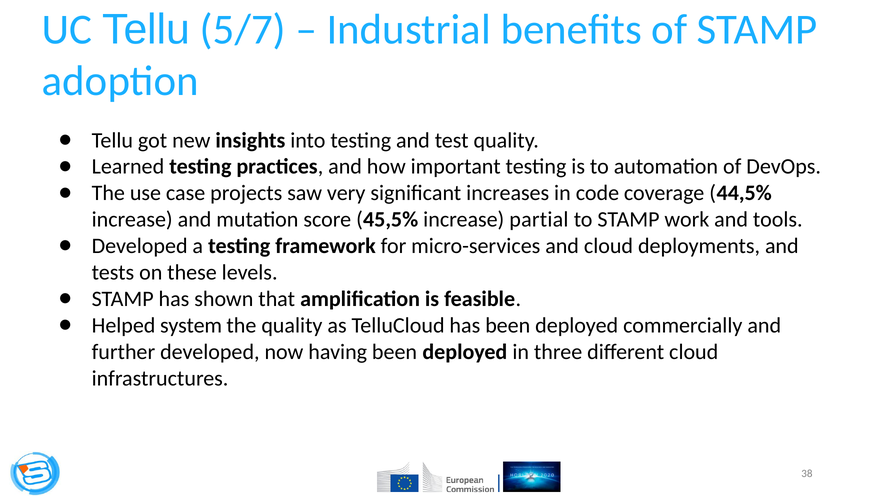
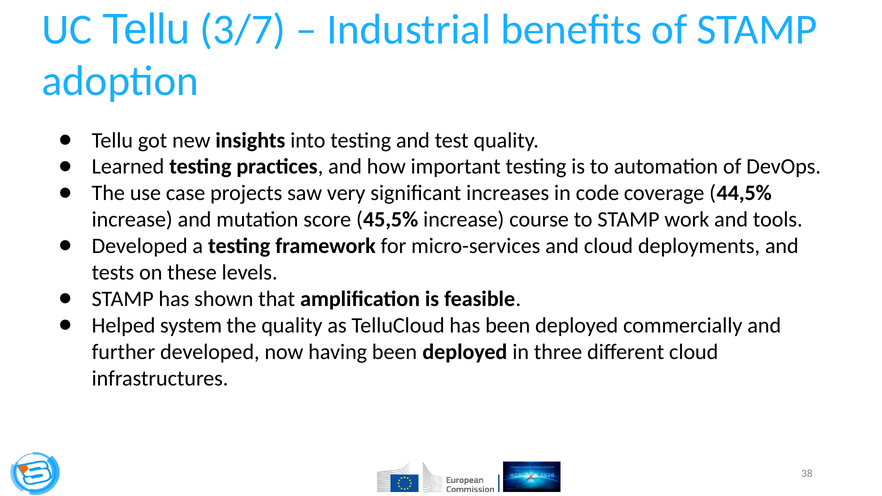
5/7: 5/7 -> 3/7
partial: partial -> course
